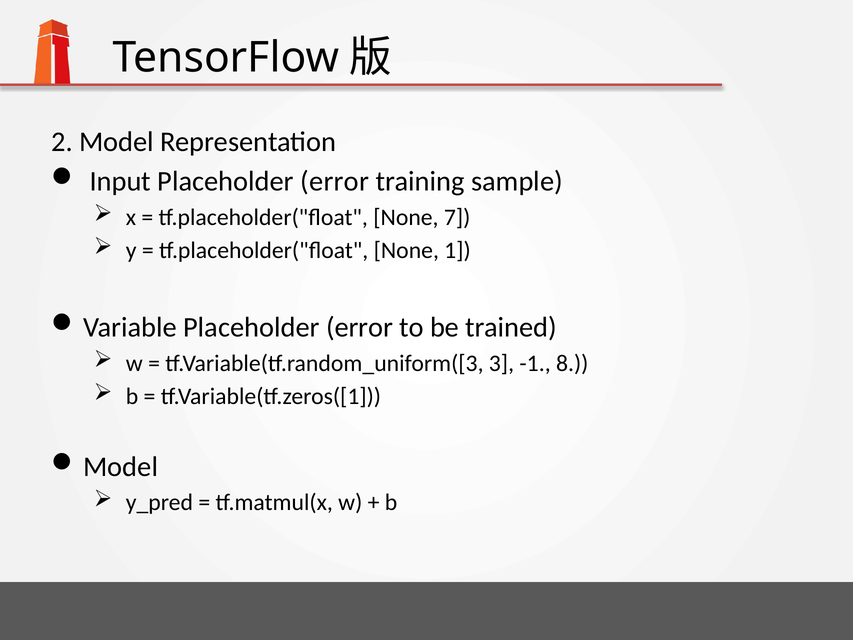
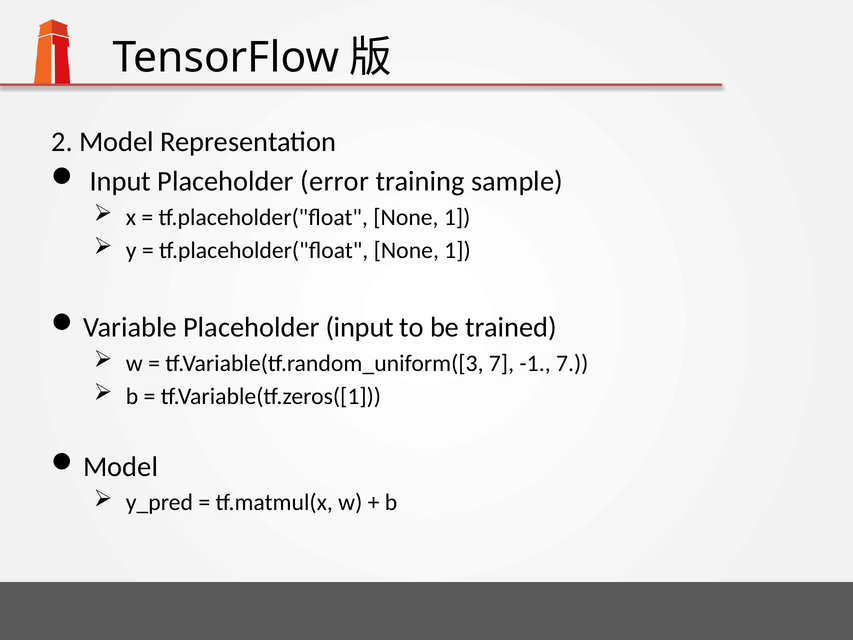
7 at (457, 217): 7 -> 1
Variable Placeholder error: error -> input
tf.Variable(tf.random_uniform([3 3: 3 -> 7
-1 8: 8 -> 7
